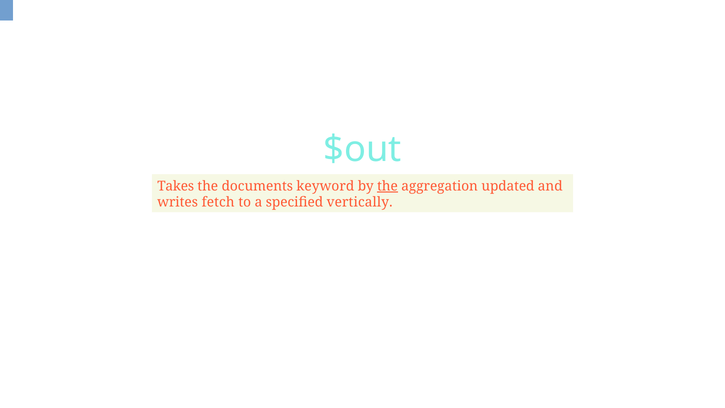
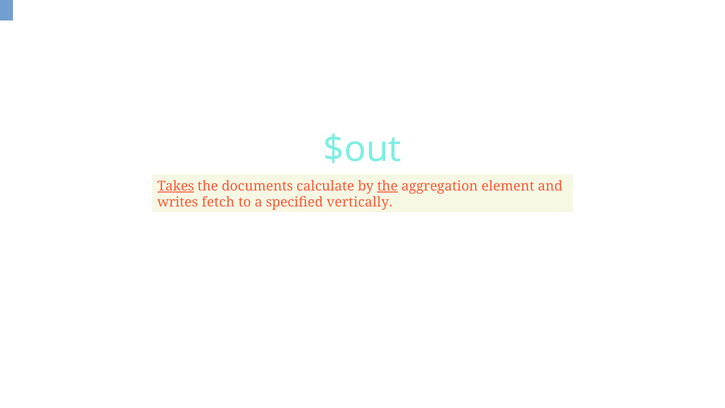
Takes underline: none -> present
keyword: keyword -> calculate
updated: updated -> element
